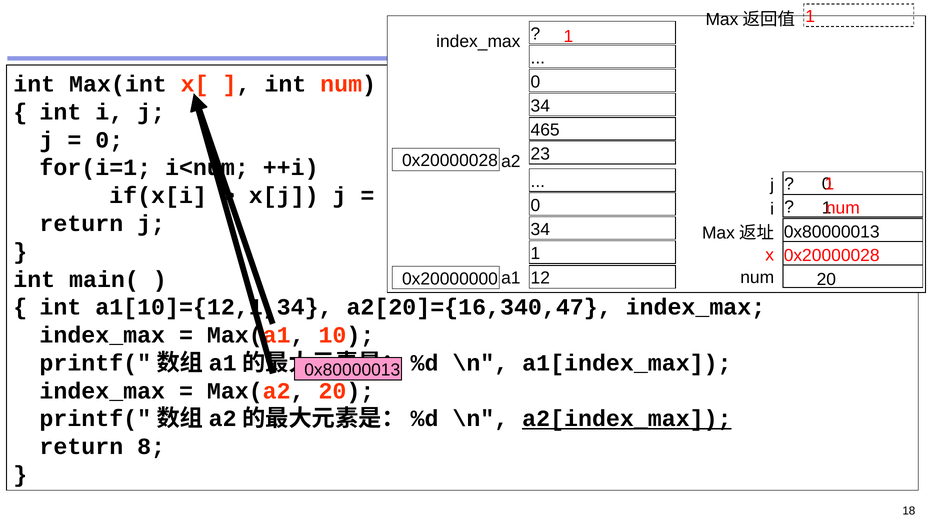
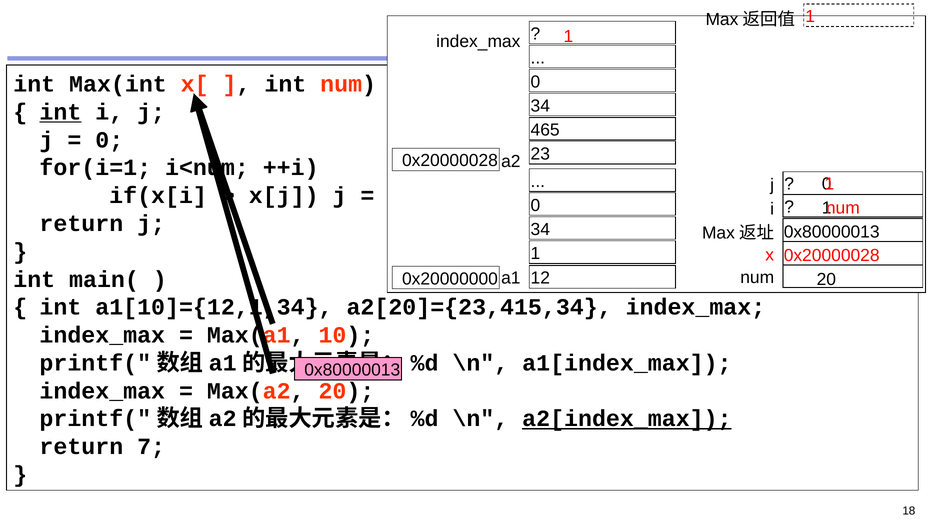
int at (60, 112) underline: none -> present
a2[20]={16,340,47: a2[20]={16,340,47 -> a2[20]={23,415,34
8: 8 -> 7
